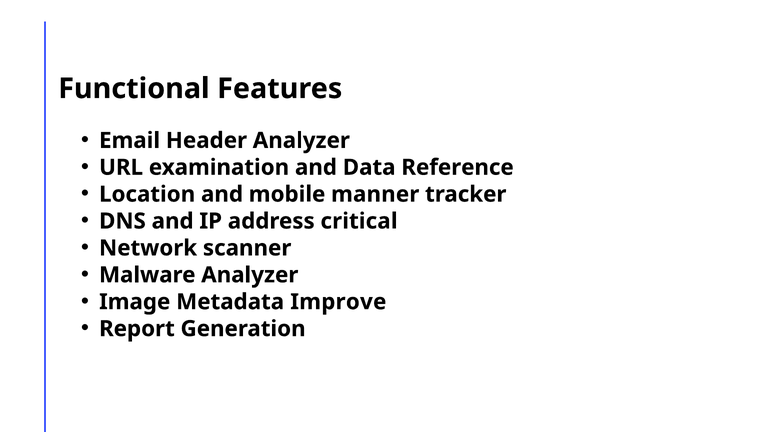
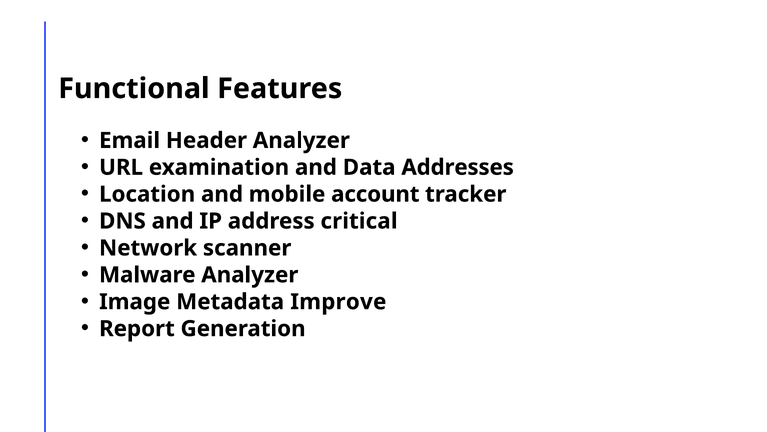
Reference: Reference -> Addresses
manner: manner -> account
